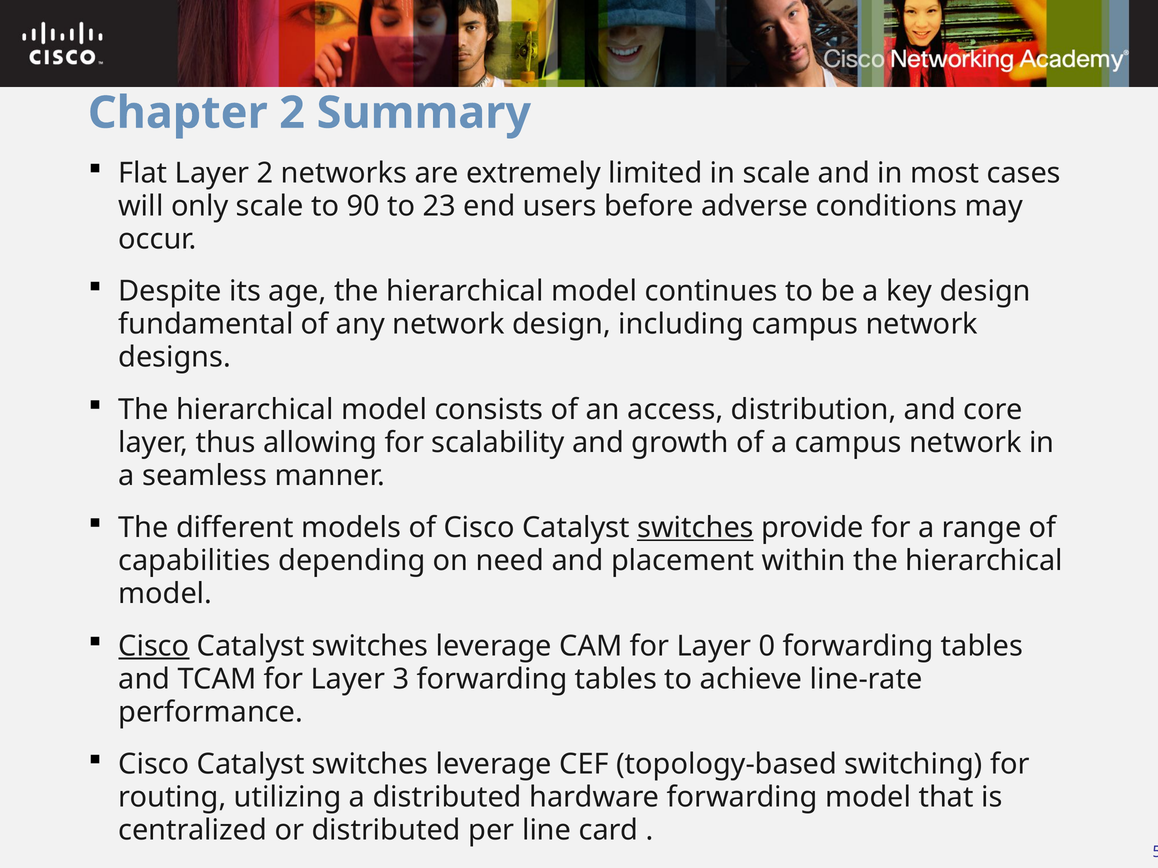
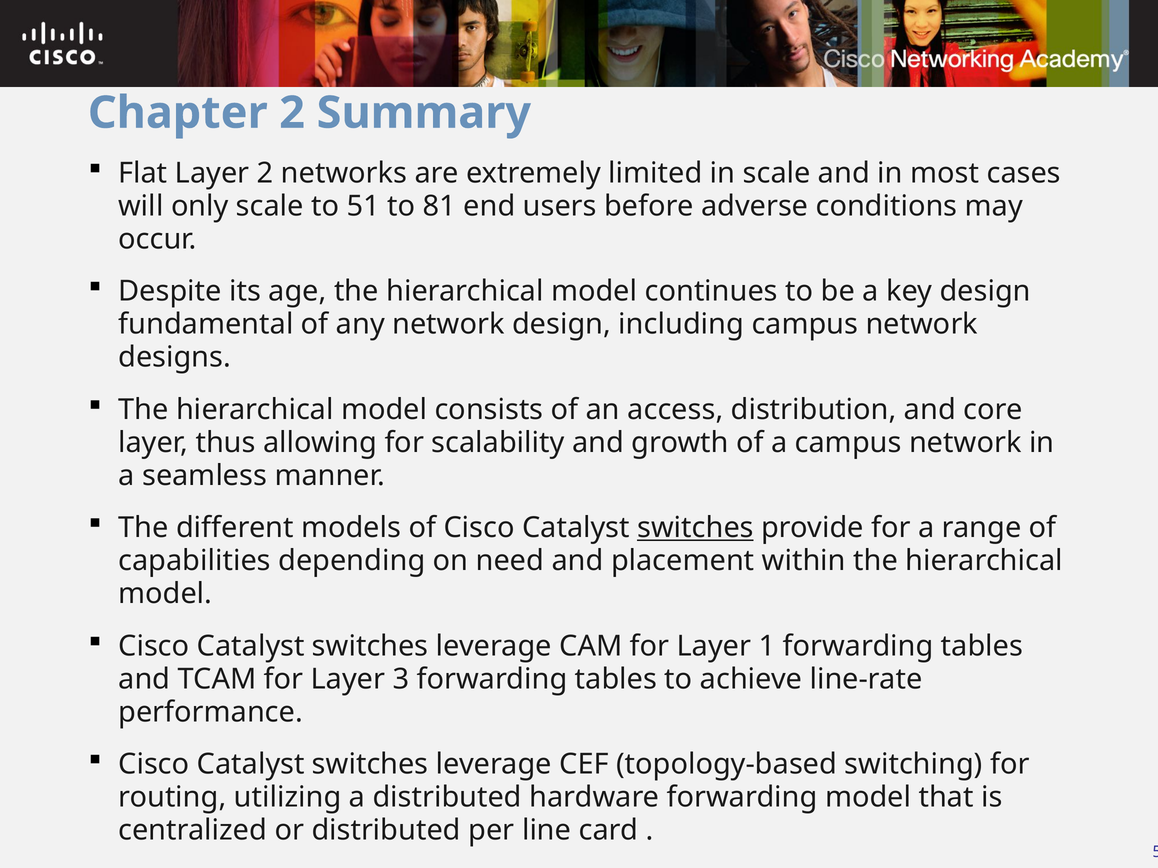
90: 90 -> 51
23: 23 -> 81
Cisco at (154, 646) underline: present -> none
0: 0 -> 1
